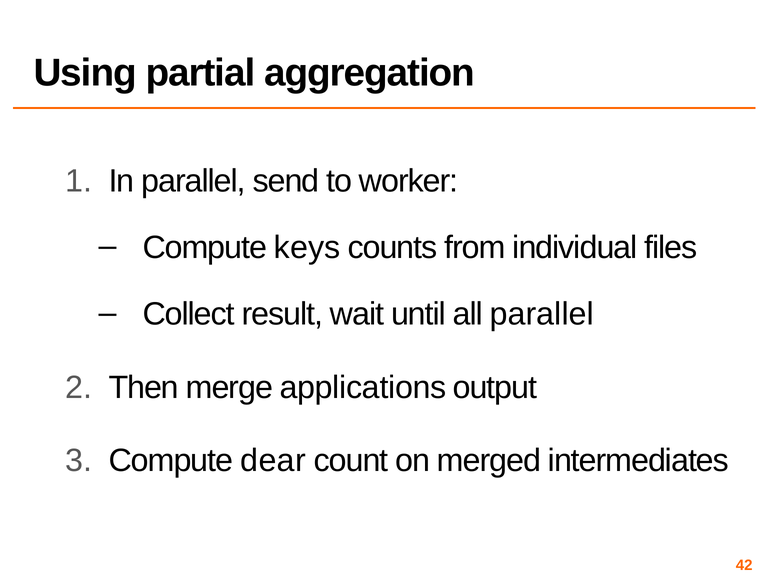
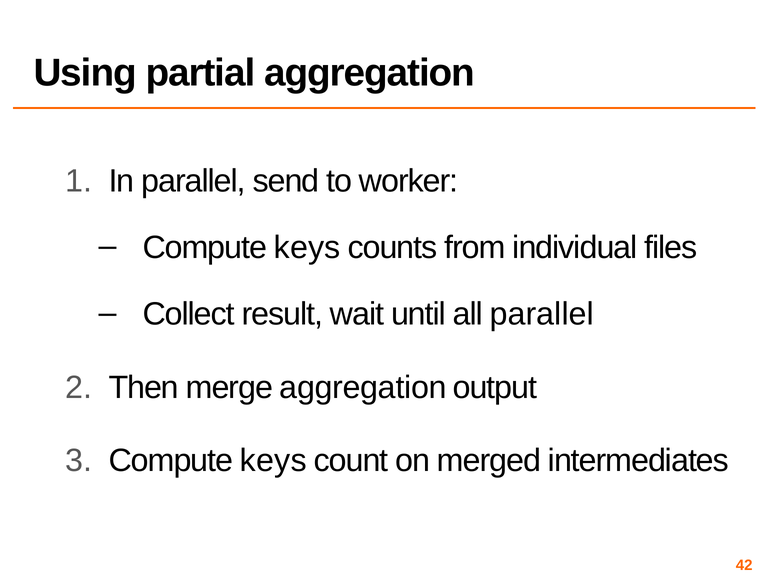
merge applications: applications -> aggregation
dear at (273, 461): dear -> keys
